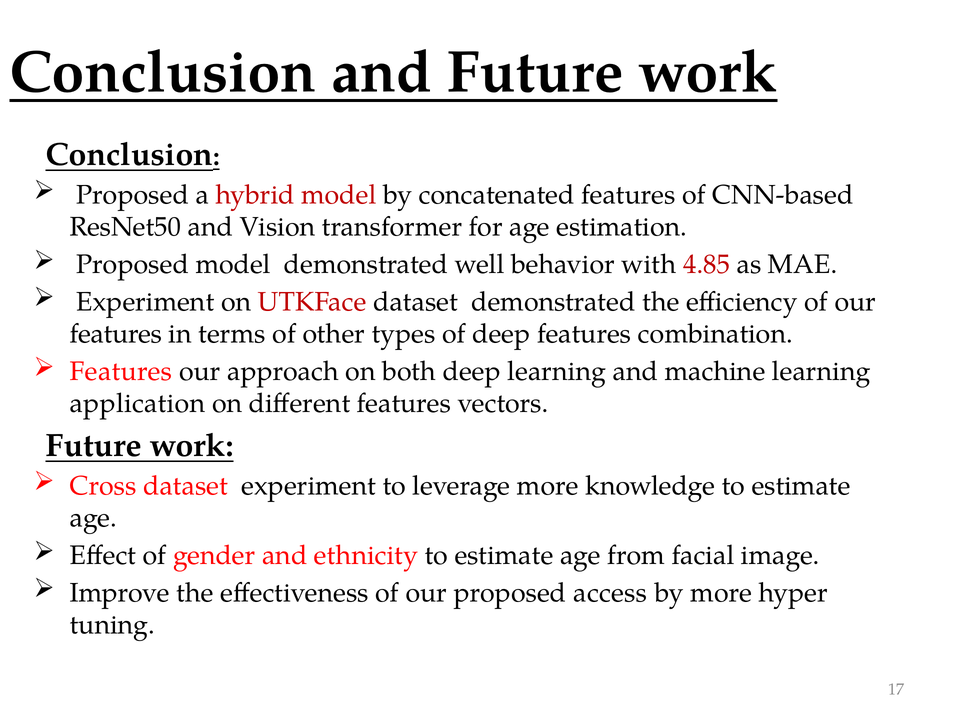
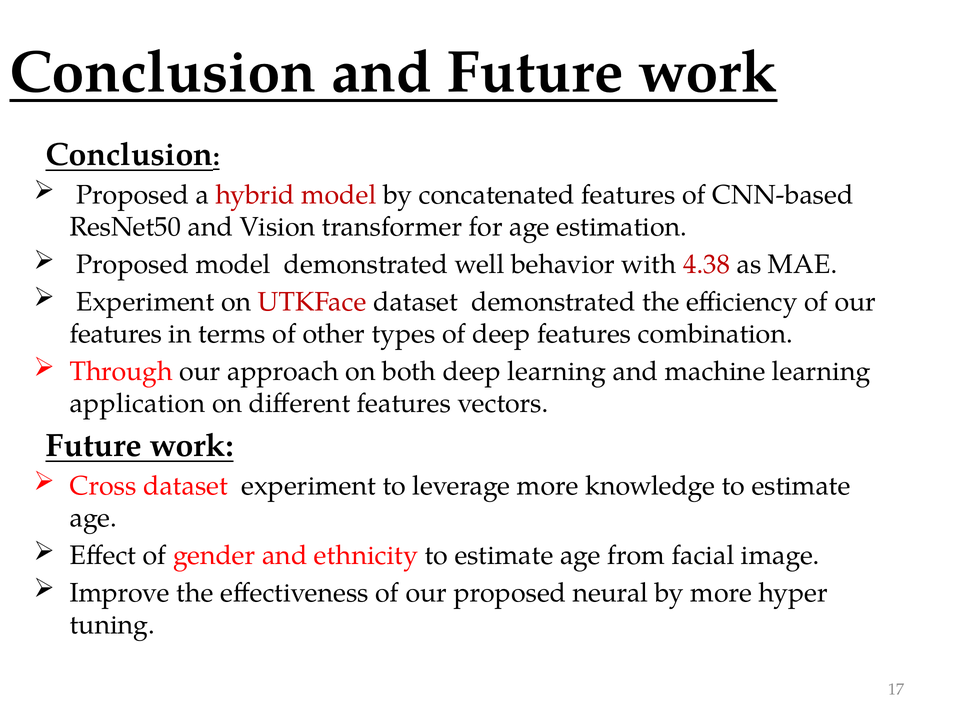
4.85: 4.85 -> 4.38
Features at (121, 371): Features -> Through
access: access -> neural
